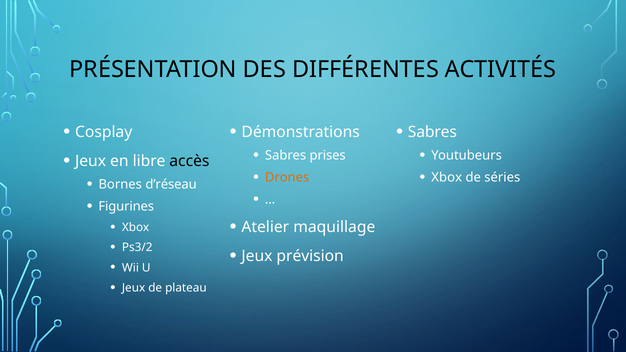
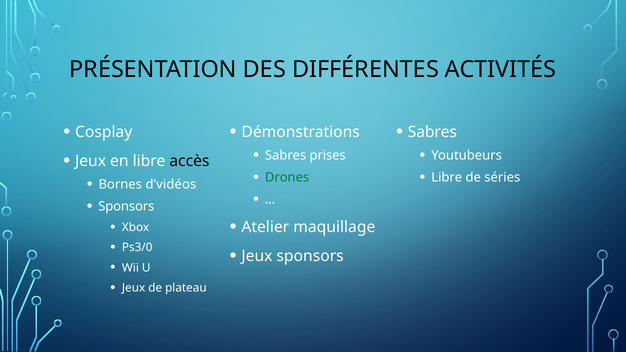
Drones colour: orange -> green
Xbox at (447, 178): Xbox -> Libre
d’réseau: d’réseau -> d’vidéos
Figurines at (126, 207): Figurines -> Sponsors
Ps3/2: Ps3/2 -> Ps3/0
Jeux prévision: prévision -> sponsors
